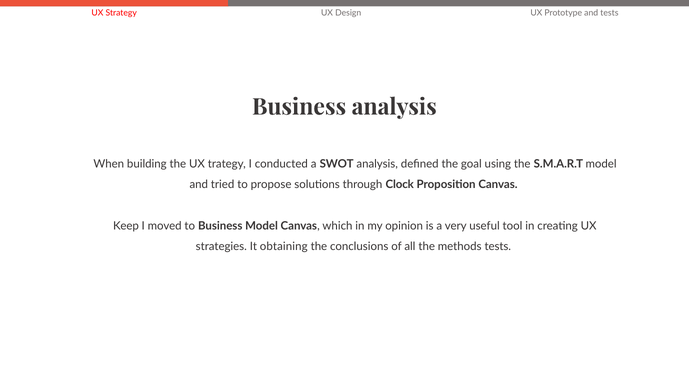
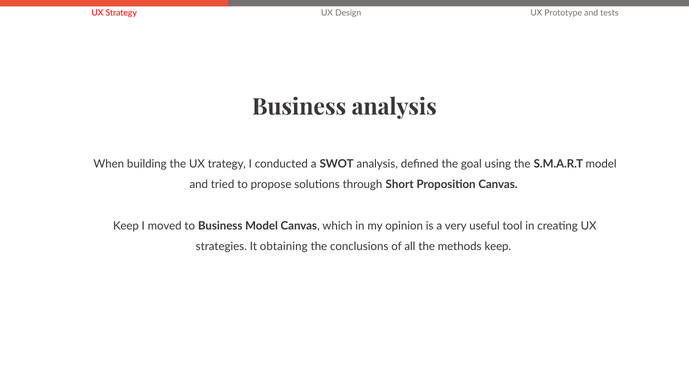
Clock: Clock -> Short
methods tests: tests -> keep
